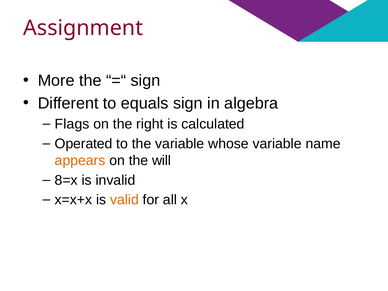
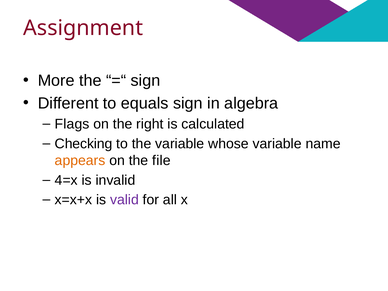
Operated: Operated -> Checking
will: will -> file
8=x: 8=x -> 4=x
valid colour: orange -> purple
